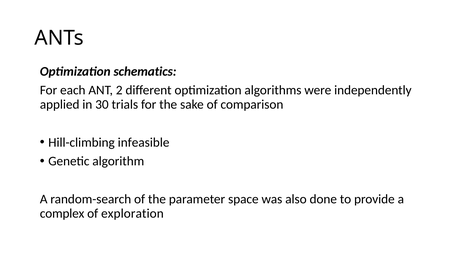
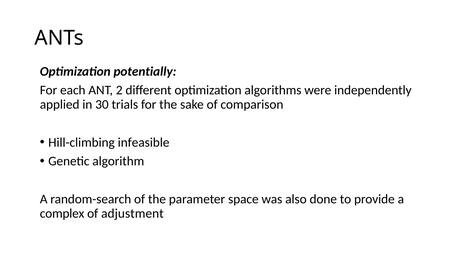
schematics: schematics -> potentially
exploration: exploration -> adjustment
